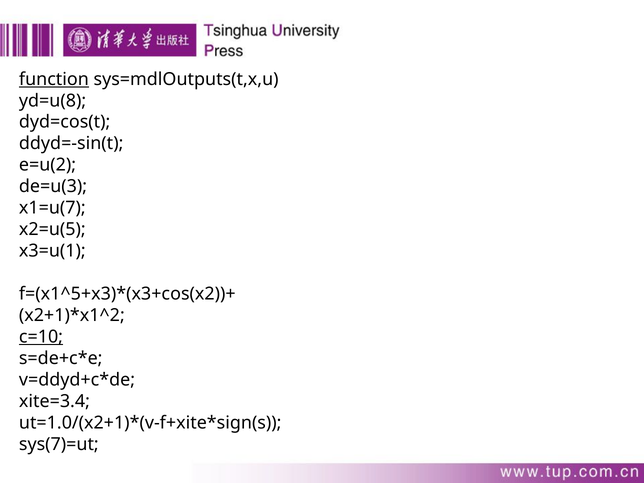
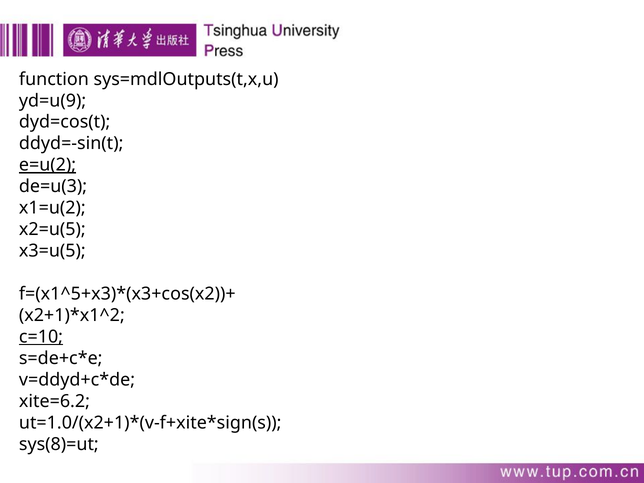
function underline: present -> none
yd=u(8: yd=u(8 -> yd=u(9
e=u(2 underline: none -> present
x1=u(7: x1=u(7 -> x1=u(2
x3=u(1: x3=u(1 -> x3=u(5
xite=3.4: xite=3.4 -> xite=6.2
sys(7)=ut: sys(7)=ut -> sys(8)=ut
